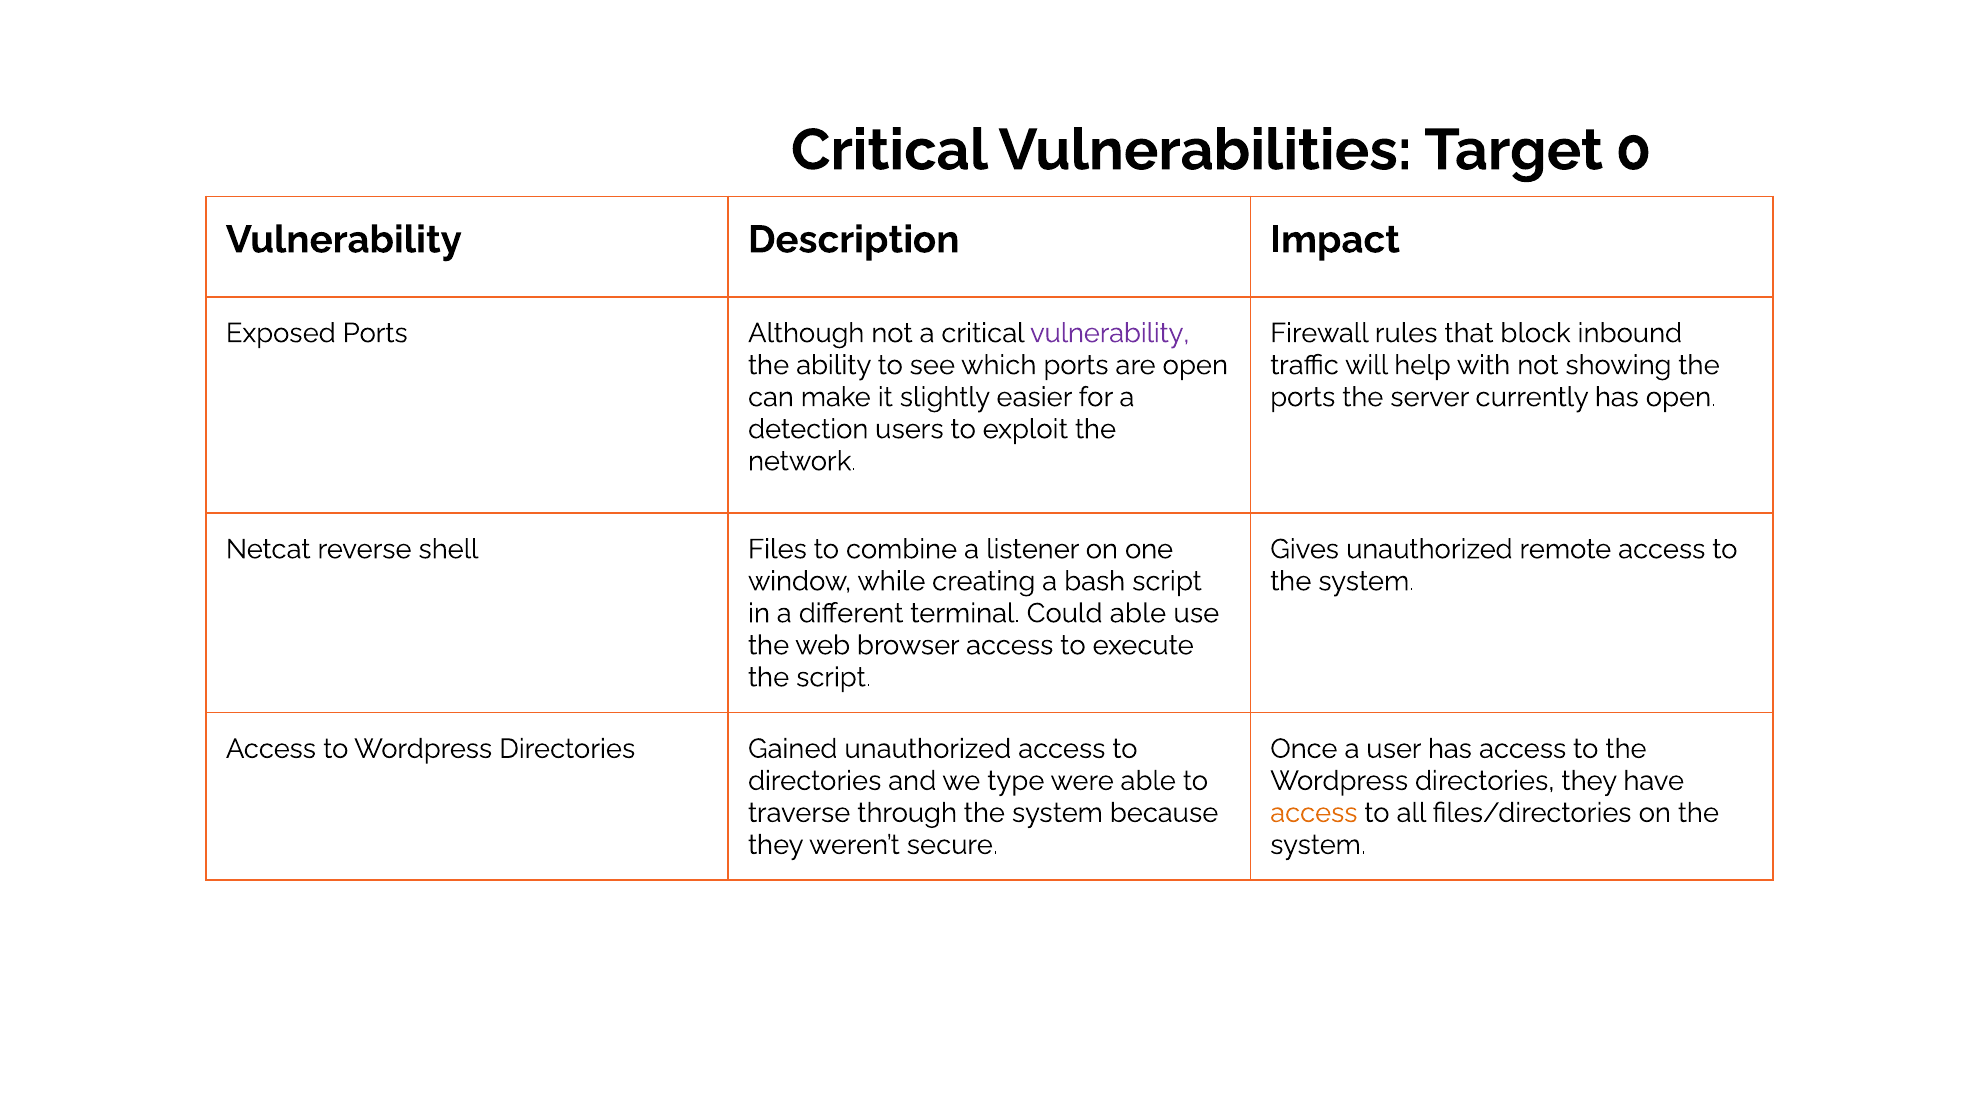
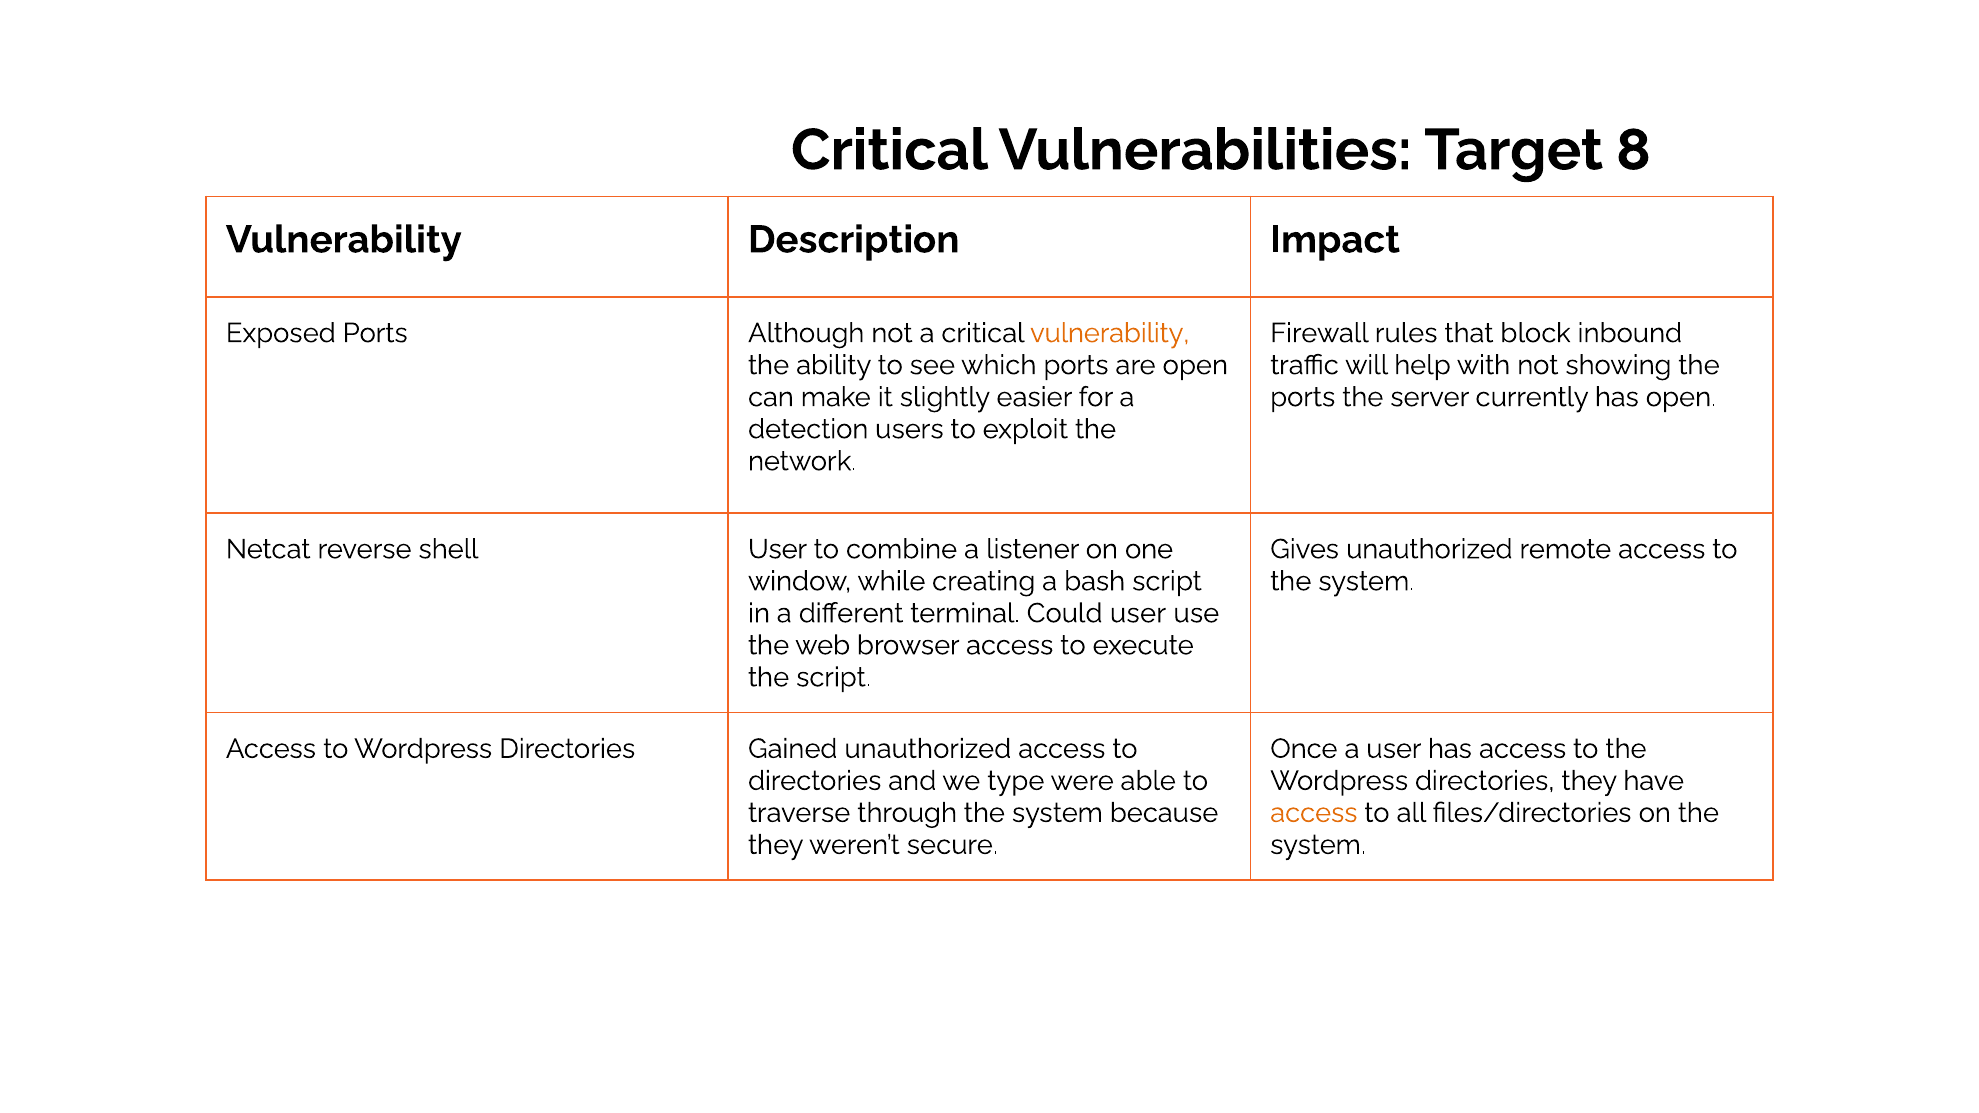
0: 0 -> 8
vulnerability at (1110, 333) colour: purple -> orange
shell Files: Files -> User
Could able: able -> user
